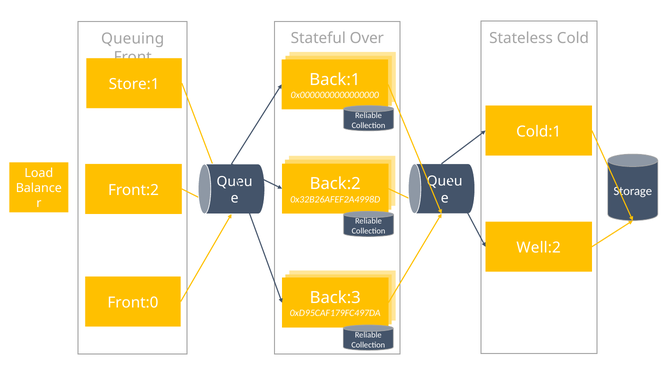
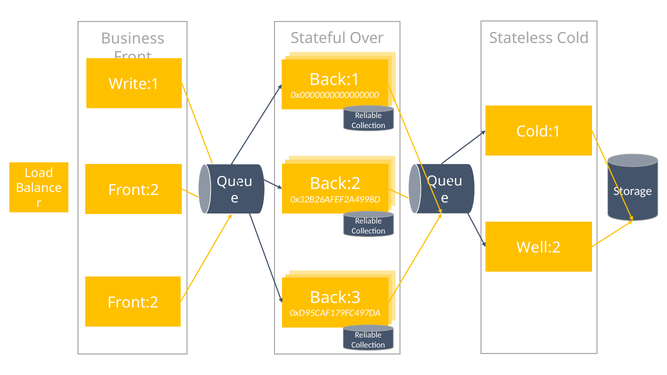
Queuing: Queuing -> Business
Store:1: Store:1 -> Write:1
Front:0 at (133, 303): Front:0 -> Front:2
